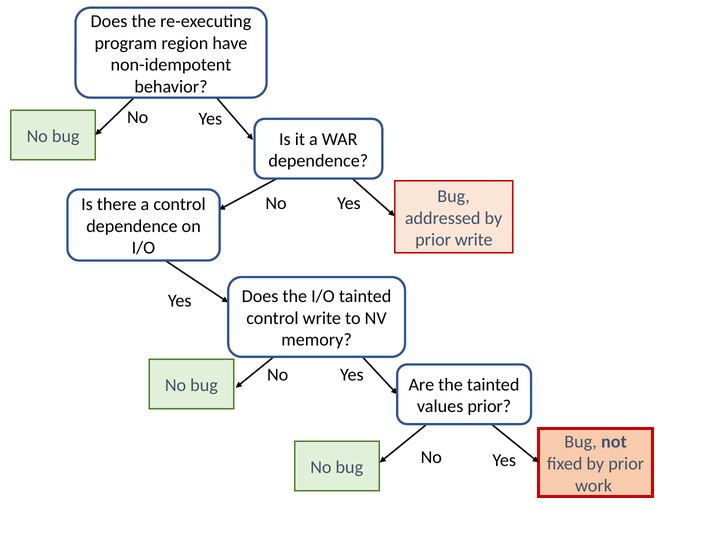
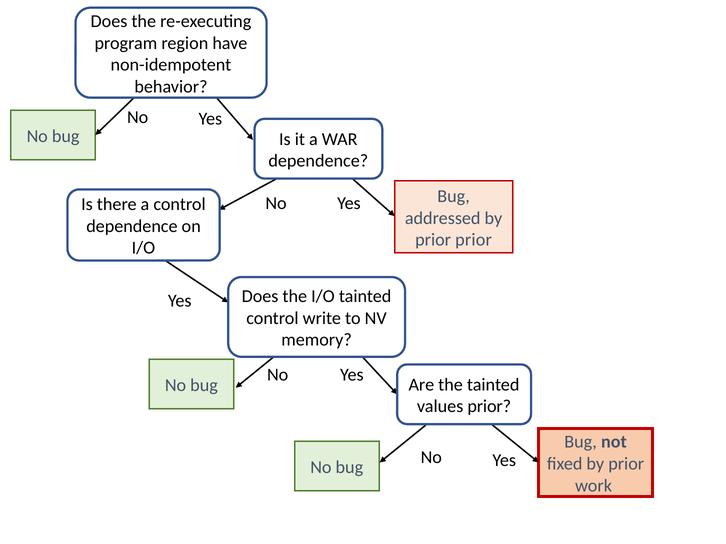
prior write: write -> prior
